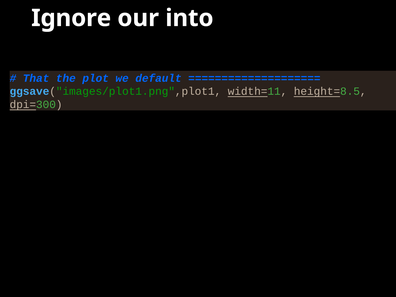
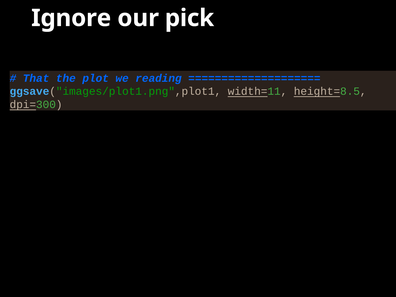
into: into -> pick
default: default -> reading
